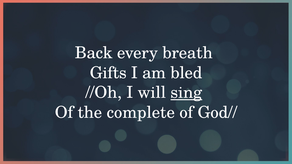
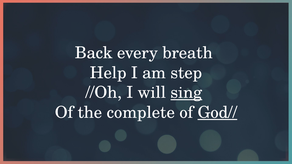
Gifts: Gifts -> Help
bled: bled -> step
God// underline: none -> present
